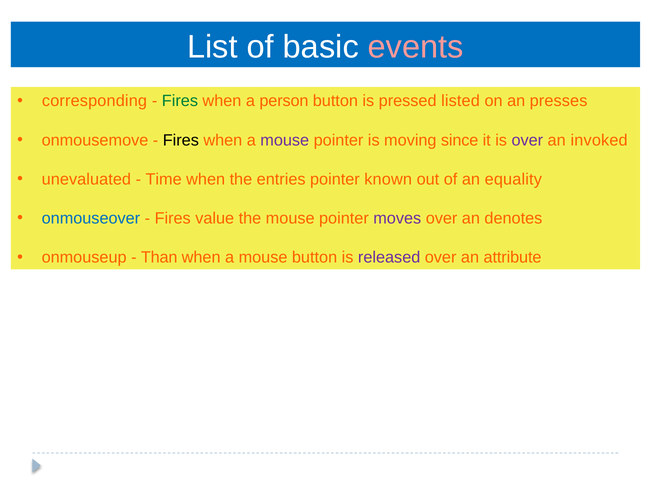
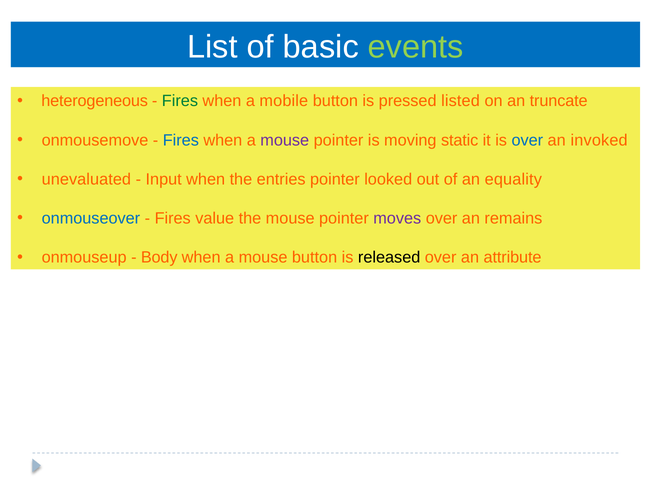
events colour: pink -> light green
corresponding: corresponding -> heterogeneous
person: person -> mobile
presses: presses -> truncate
Fires at (181, 140) colour: black -> blue
since: since -> static
over at (527, 140) colour: purple -> blue
Time: Time -> Input
known: known -> looked
denotes: denotes -> remains
Than: Than -> Body
released colour: purple -> black
